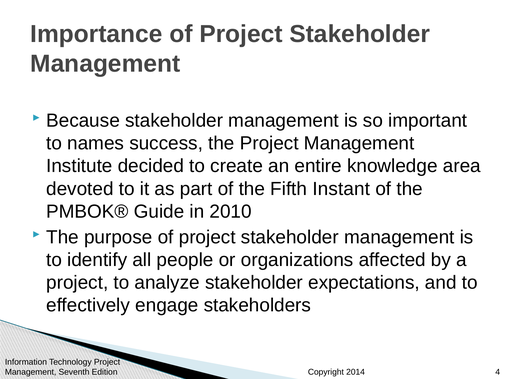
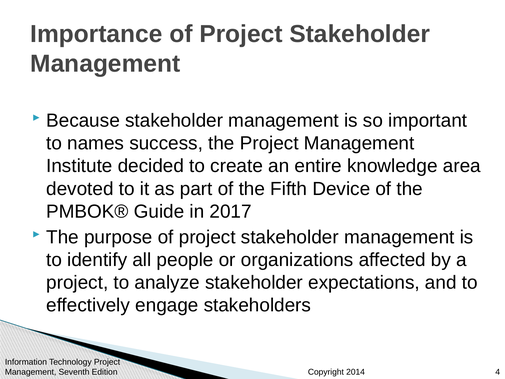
Instant: Instant -> Device
2010: 2010 -> 2017
